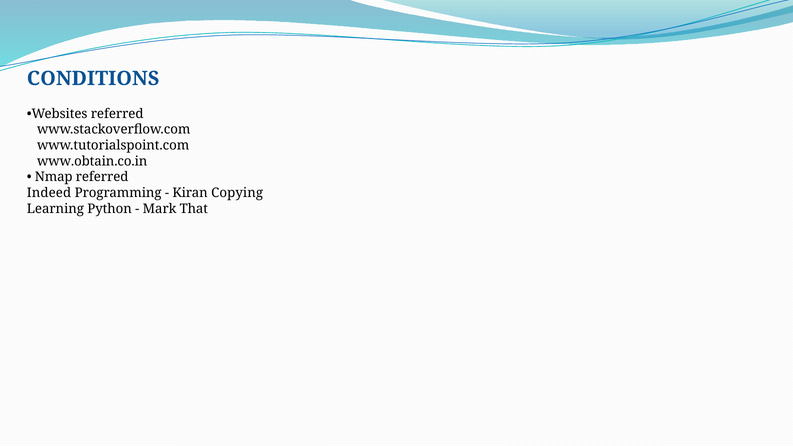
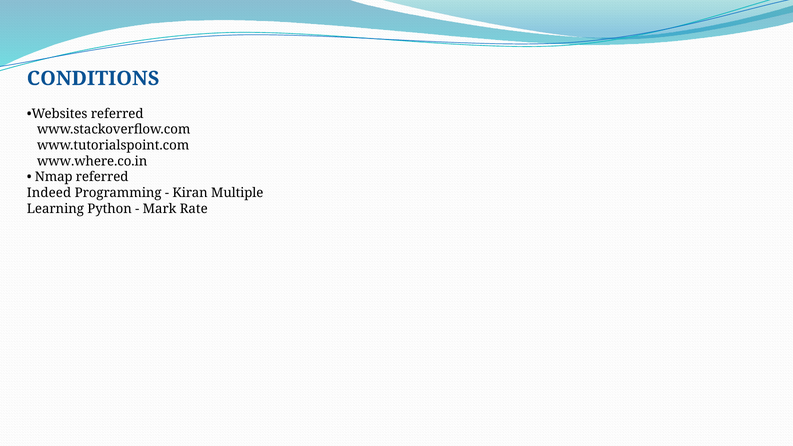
www.obtain.co.in: www.obtain.co.in -> www.where.co.in
Copying: Copying -> Multiple
That: That -> Rate
